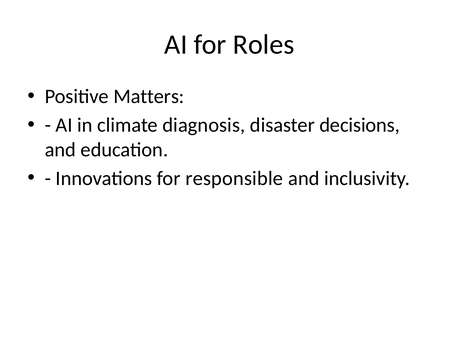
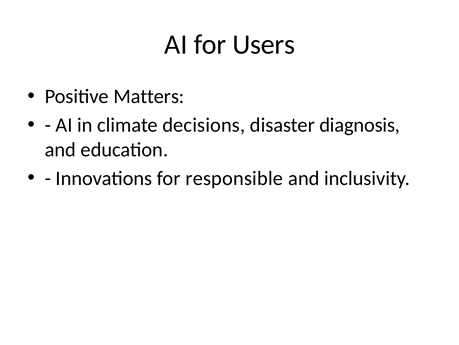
Roles: Roles -> Users
diagnosis: diagnosis -> decisions
decisions: decisions -> diagnosis
